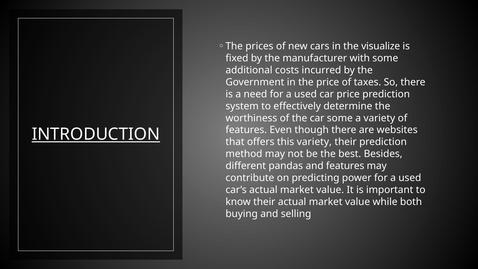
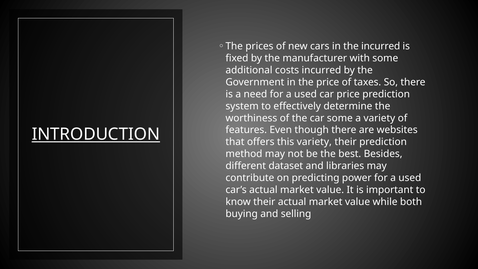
the visualize: visualize -> incurred
pandas: pandas -> dataset
and features: features -> libraries
